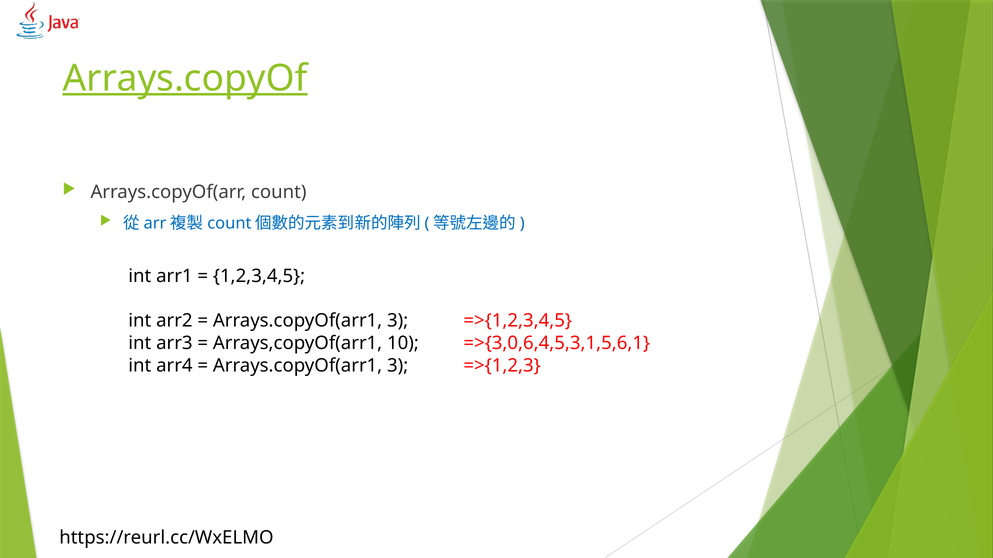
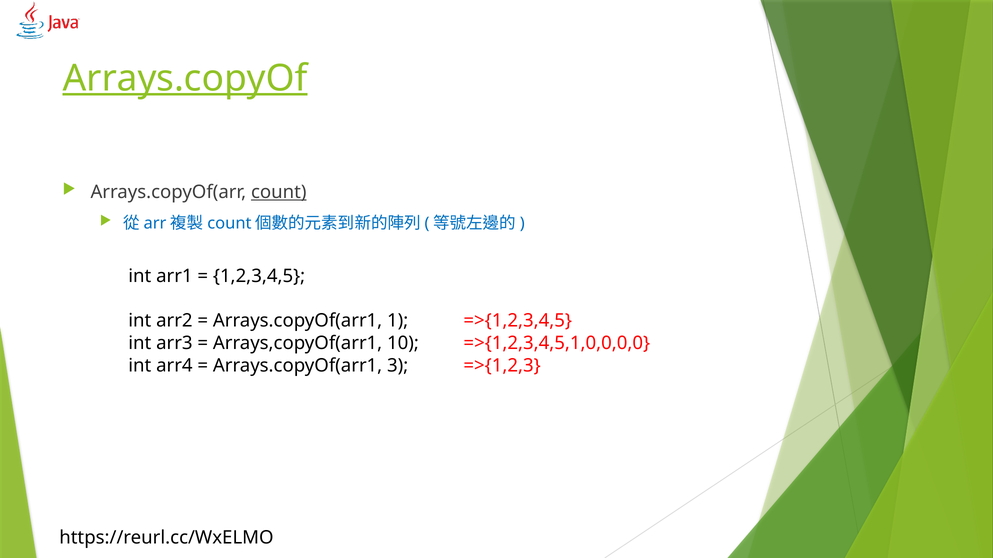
count underline: none -> present
3 at (398, 321): 3 -> 1
=>{3,0,6,4,5,3,1,5,6,1: =>{3,0,6,4,5,3,1,5,6,1 -> =>{1,2,3,4,5,1,0,0,0,0
